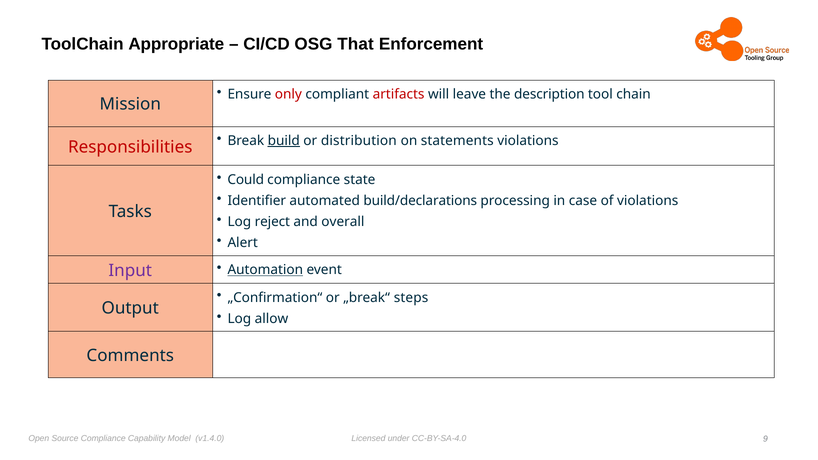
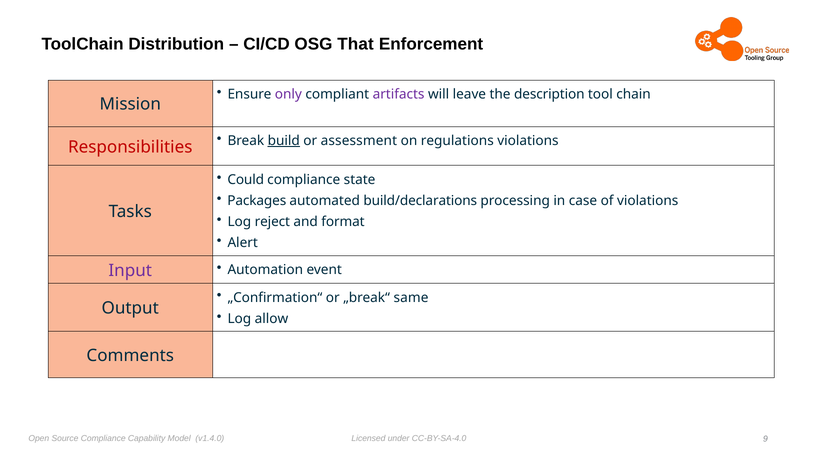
Appropriate: Appropriate -> Distribution
only colour: red -> purple
artifacts colour: red -> purple
distribution: distribution -> assessment
statements: statements -> regulations
Identifier: Identifier -> Packages
overall: overall -> format
Automation underline: present -> none
steps: steps -> same
